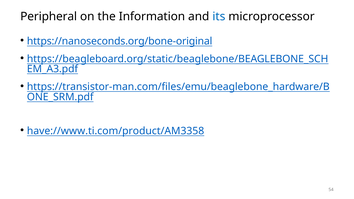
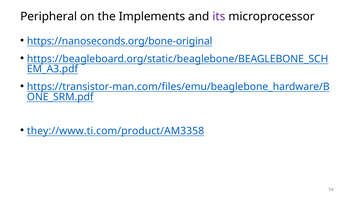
Information: Information -> Implements
its colour: blue -> purple
have://www.ti.com/product/AM3358: have://www.ti.com/product/AM3358 -> they://www.ti.com/product/AM3358
